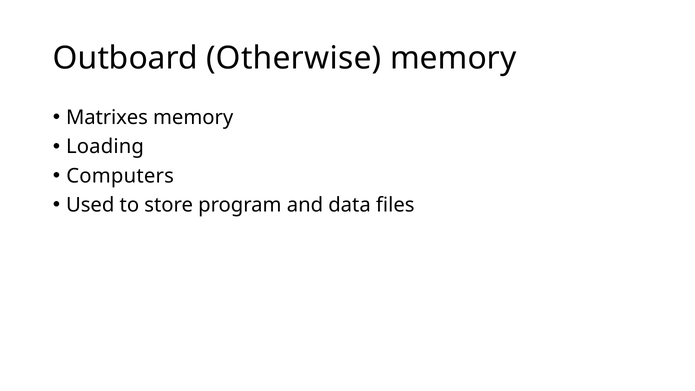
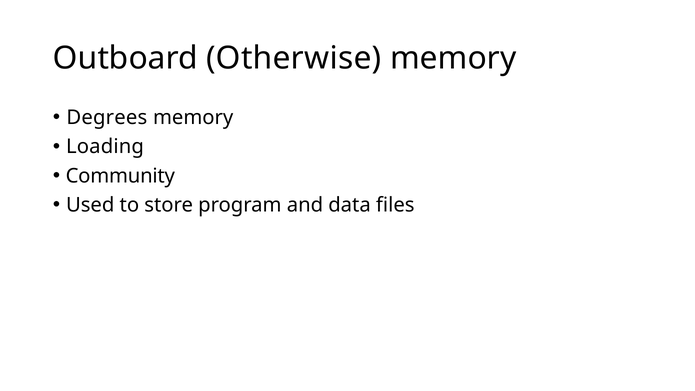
Matrixes: Matrixes -> Degrees
Computers: Computers -> Community
